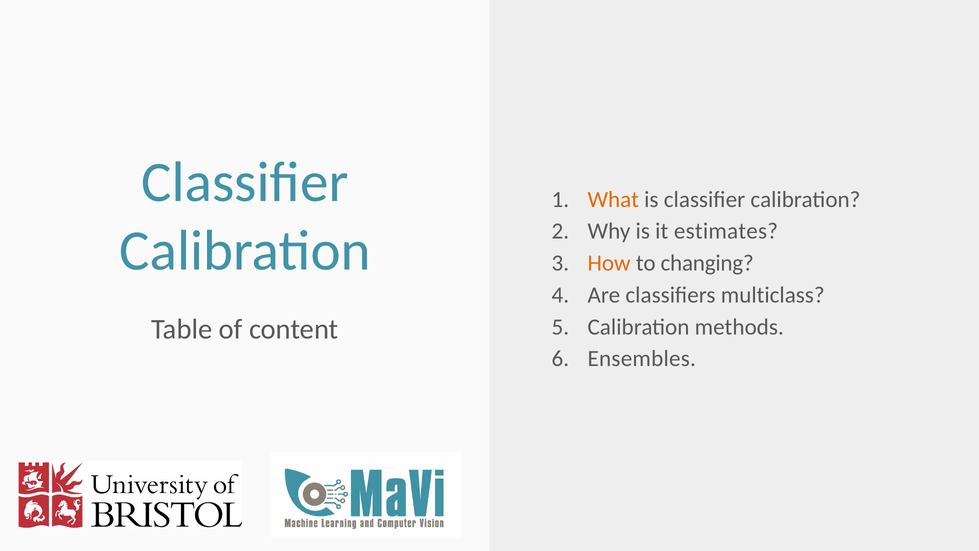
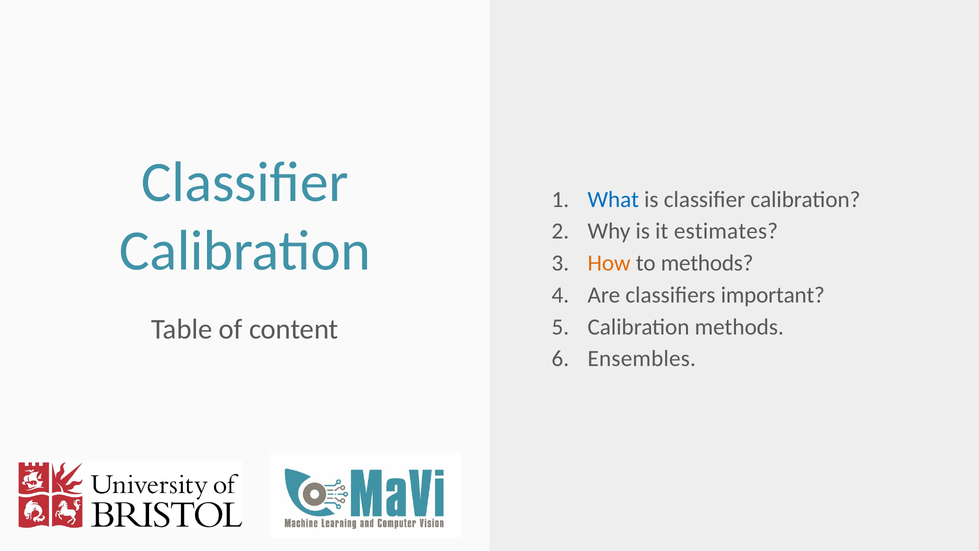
What colour: orange -> blue
to changing: changing -> methods
multiclass: multiclass -> important
